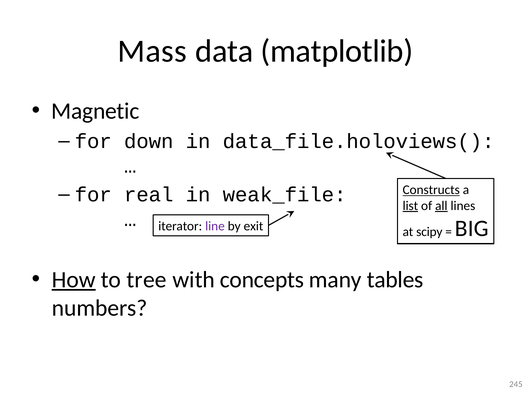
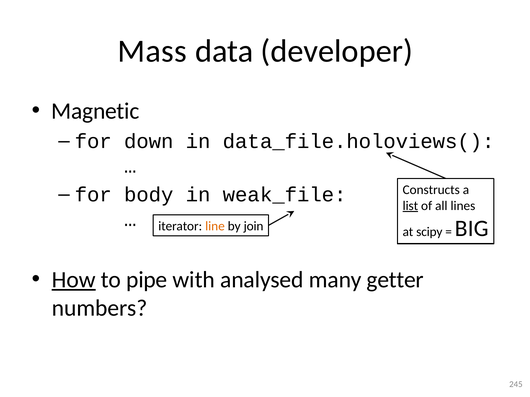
matplotlib: matplotlib -> developer
real: real -> body
Constructs underline: present -> none
all underline: present -> none
line colour: purple -> orange
exit: exit -> join
tree: tree -> pipe
concepts: concepts -> analysed
tables: tables -> getter
